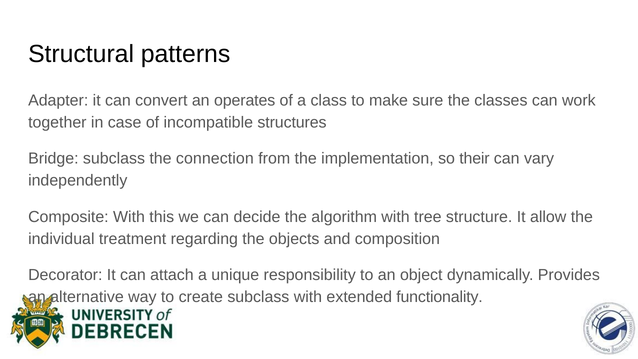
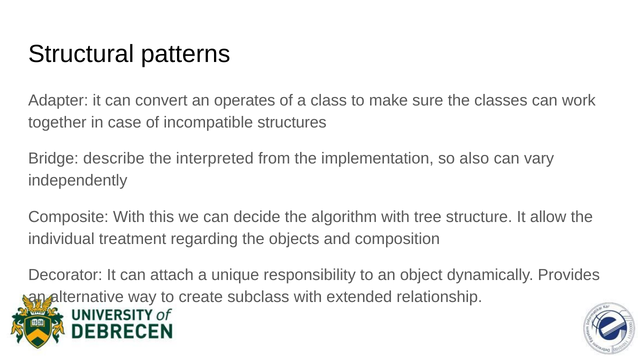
Bridge subclass: subclass -> describe
connection: connection -> interpreted
their: their -> also
functionality: functionality -> relationship
